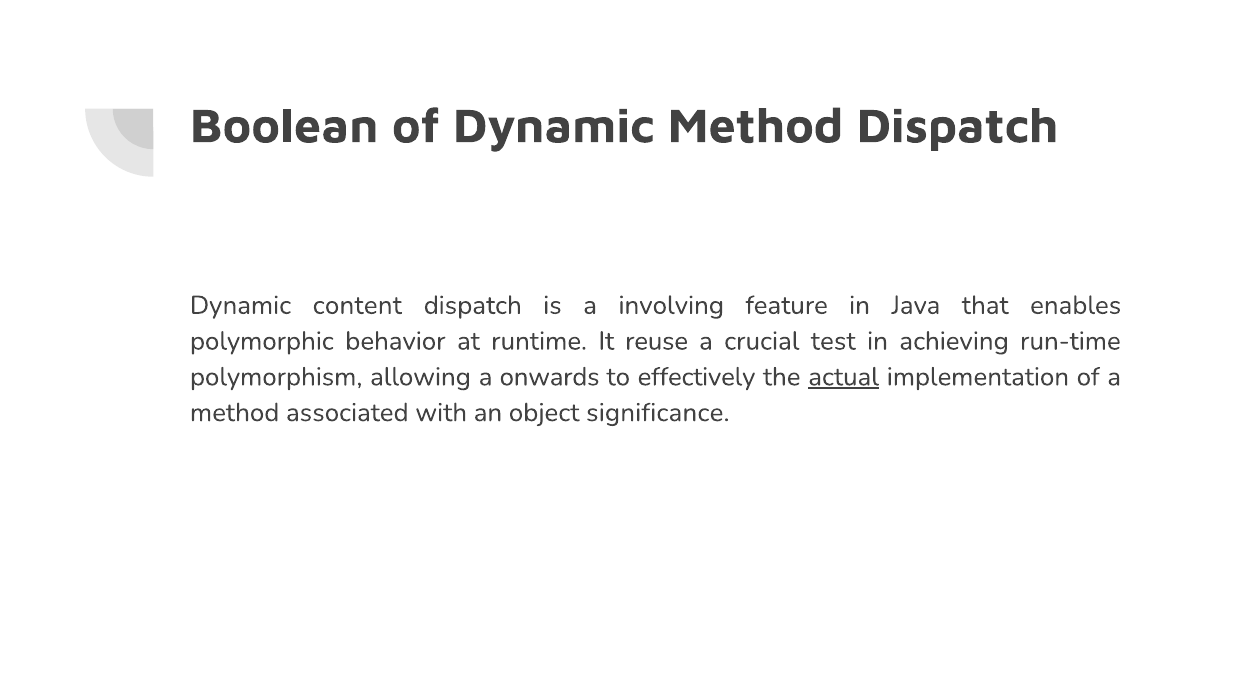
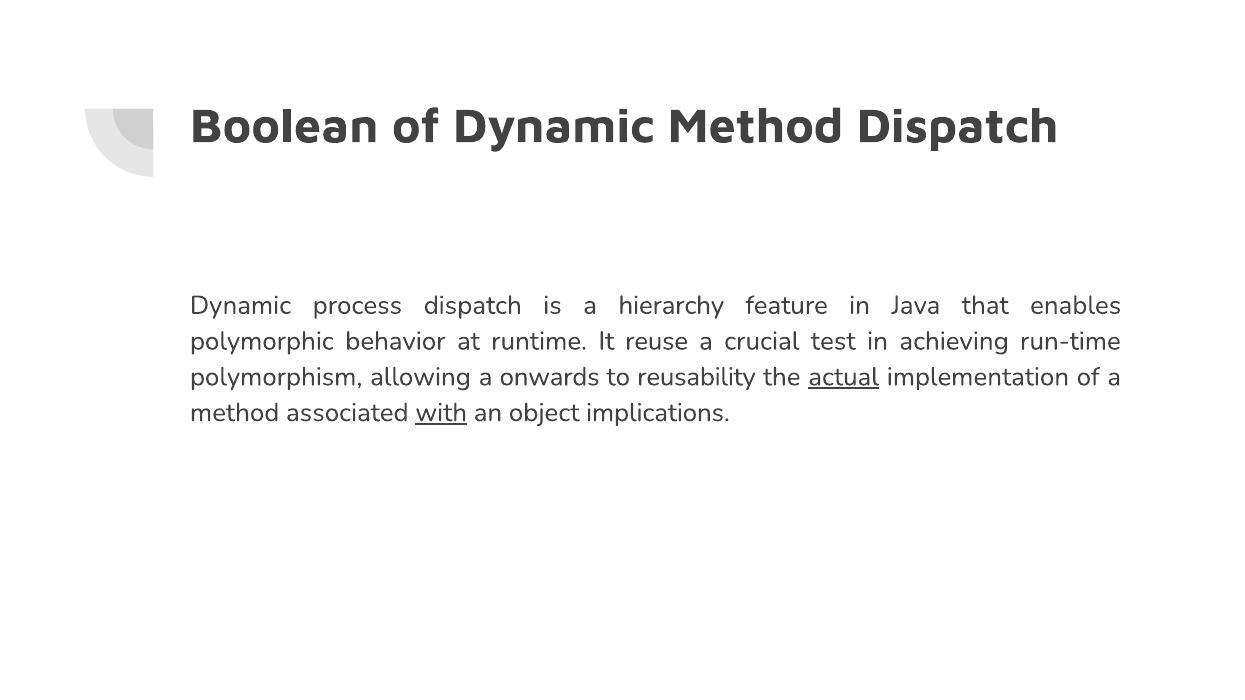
content: content -> process
involving: involving -> hierarchy
effectively: effectively -> reusability
with underline: none -> present
significance: significance -> implications
